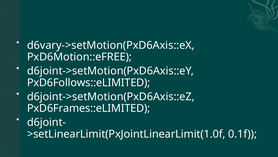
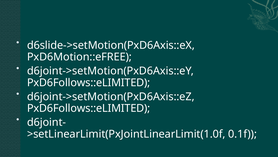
d6vary->setMotion(PxD6Axis::eX: d6vary->setMotion(PxD6Axis::eX -> d6slide->setMotion(PxD6Axis::eX
PxD6Frames::eLIMITED at (89, 108): PxD6Frames::eLIMITED -> PxD6Follows::eLIMITED
